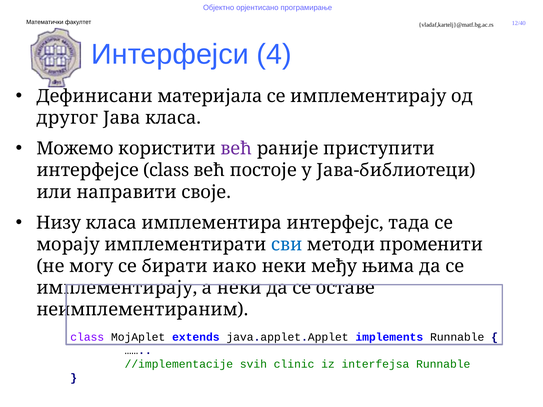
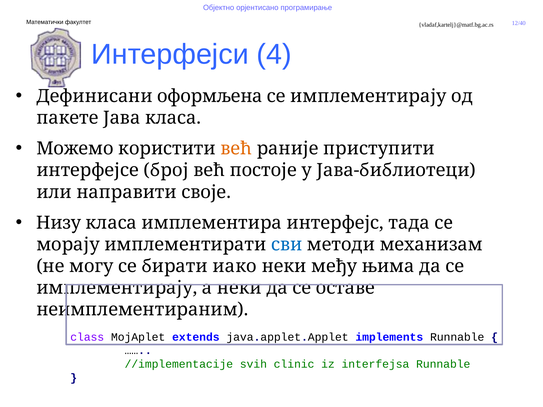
материјала: материјала -> оформљена
другог: другог -> пакете
већ at (236, 149) colour: purple -> orange
интерфејсе class: class -> број
променити: променити -> механизам
